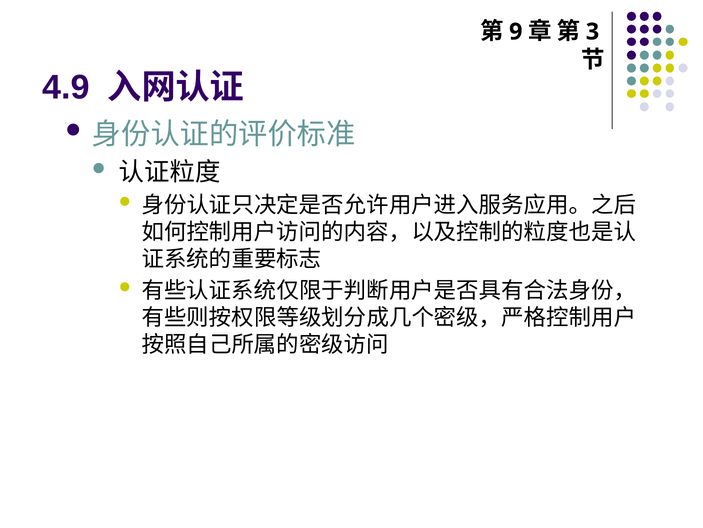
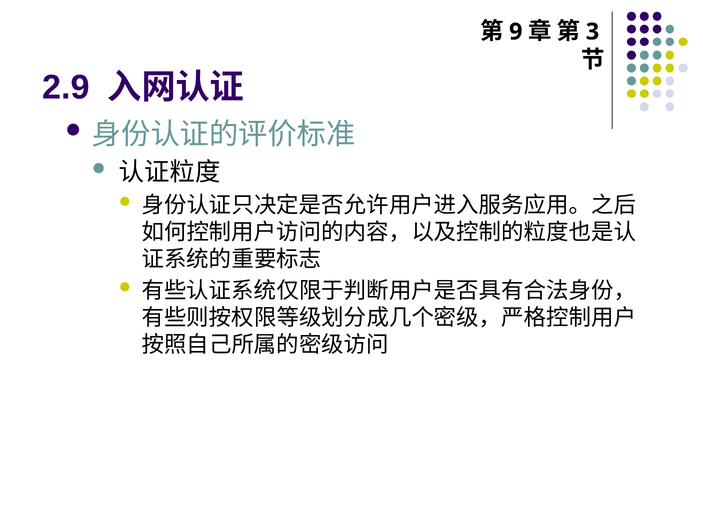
4.9: 4.9 -> 2.9
